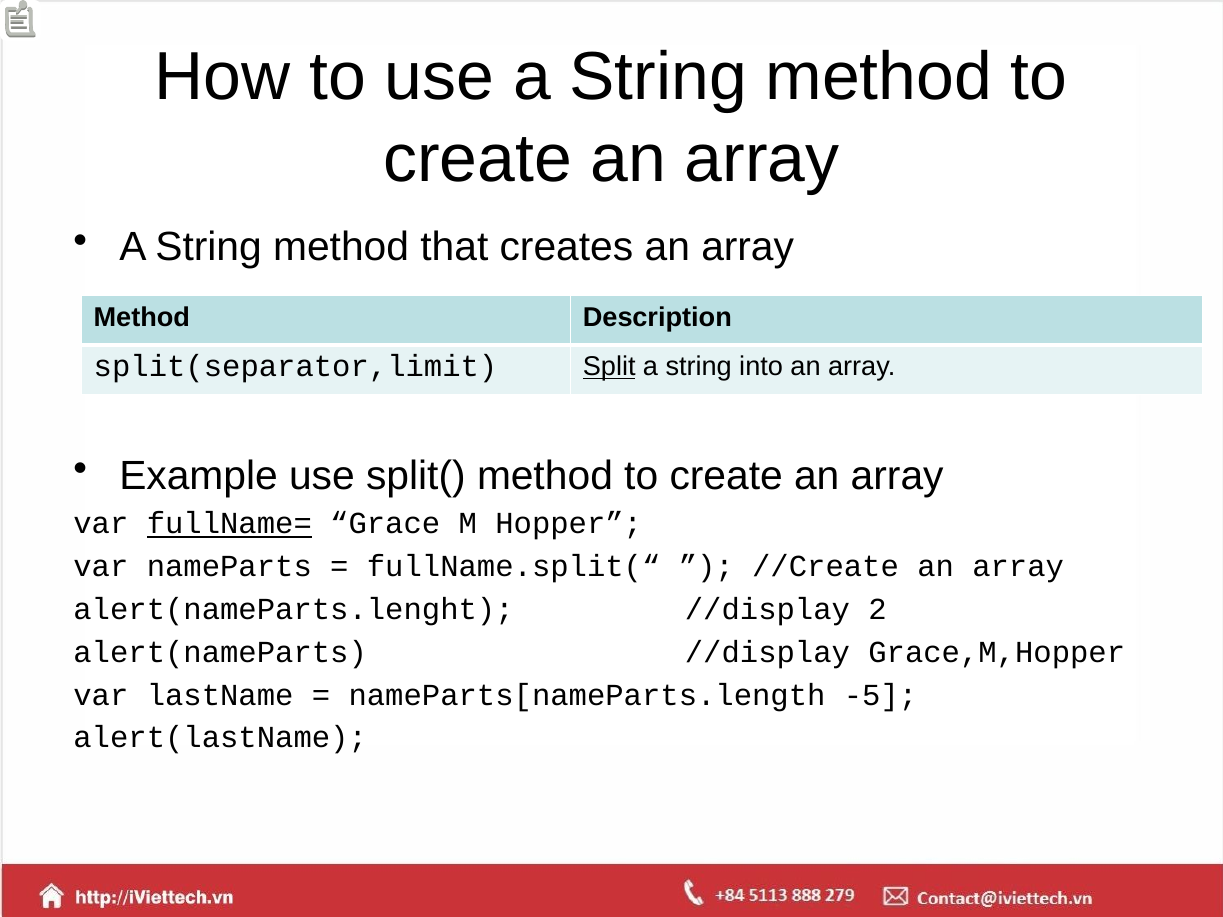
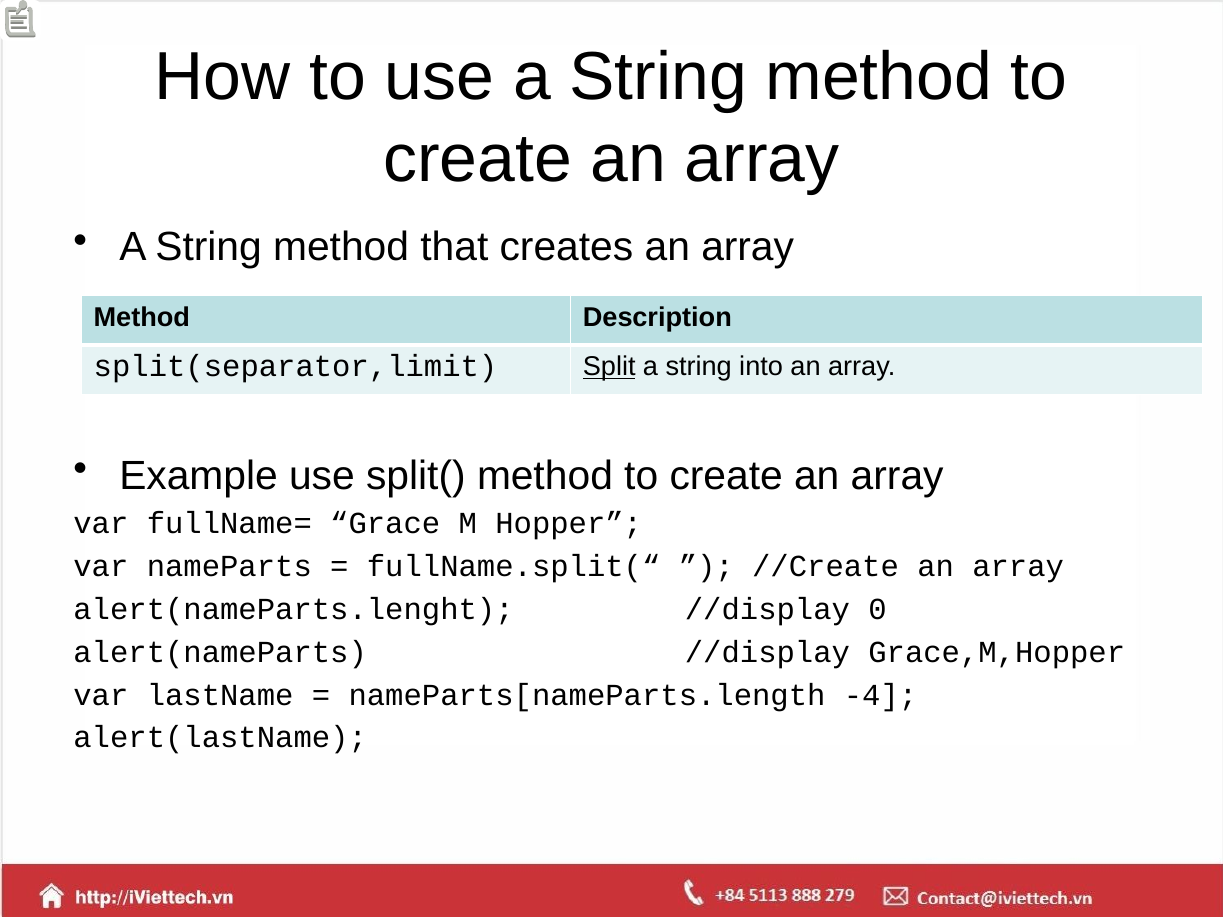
fullName= underline: present -> none
2: 2 -> 0
-5: -5 -> -4
